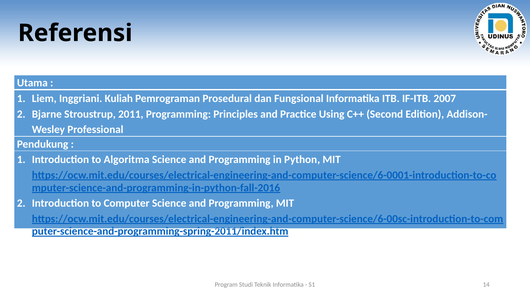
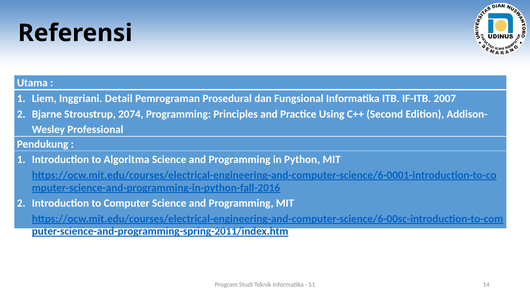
Kuliah: Kuliah -> Detail
2011: 2011 -> 2074
